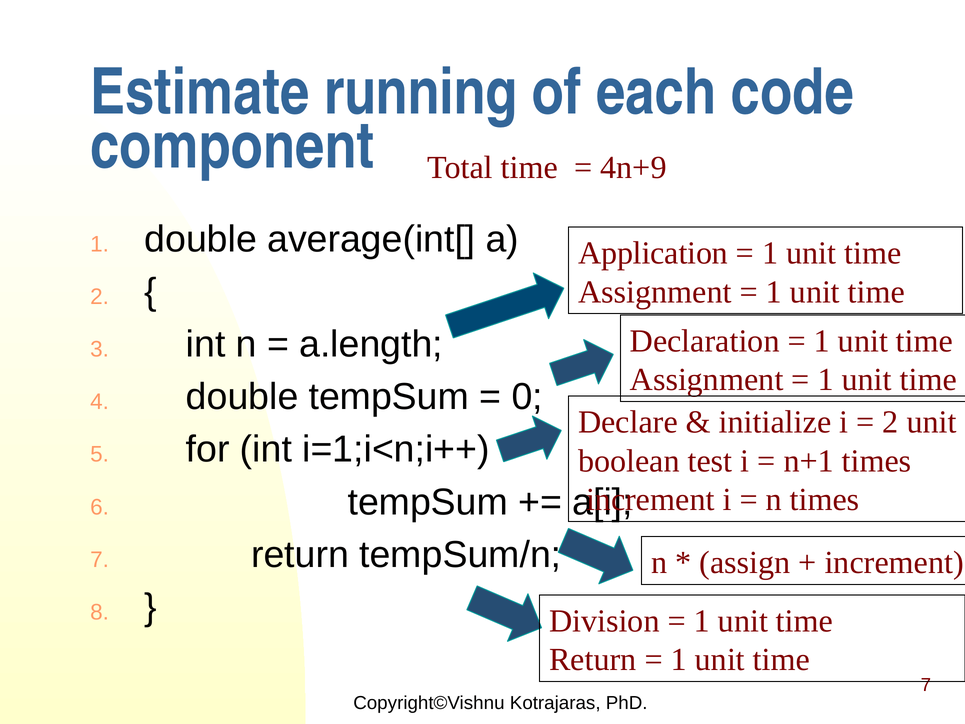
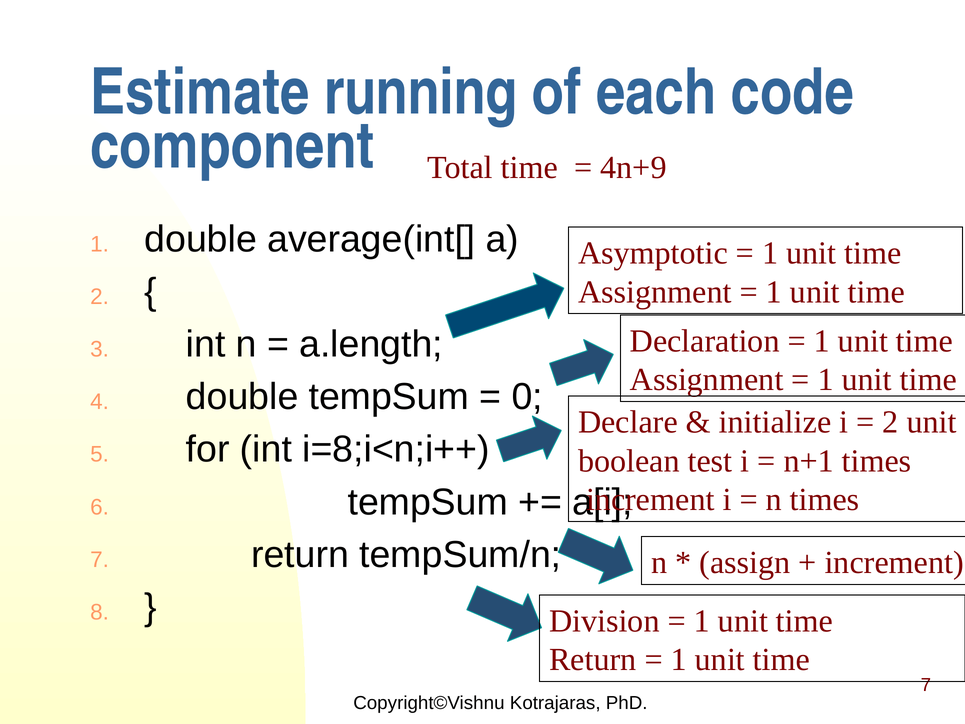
Application: Application -> Asymptotic
i=1;i<n;i++: i=1;i<n;i++ -> i=8;i<n;i++
